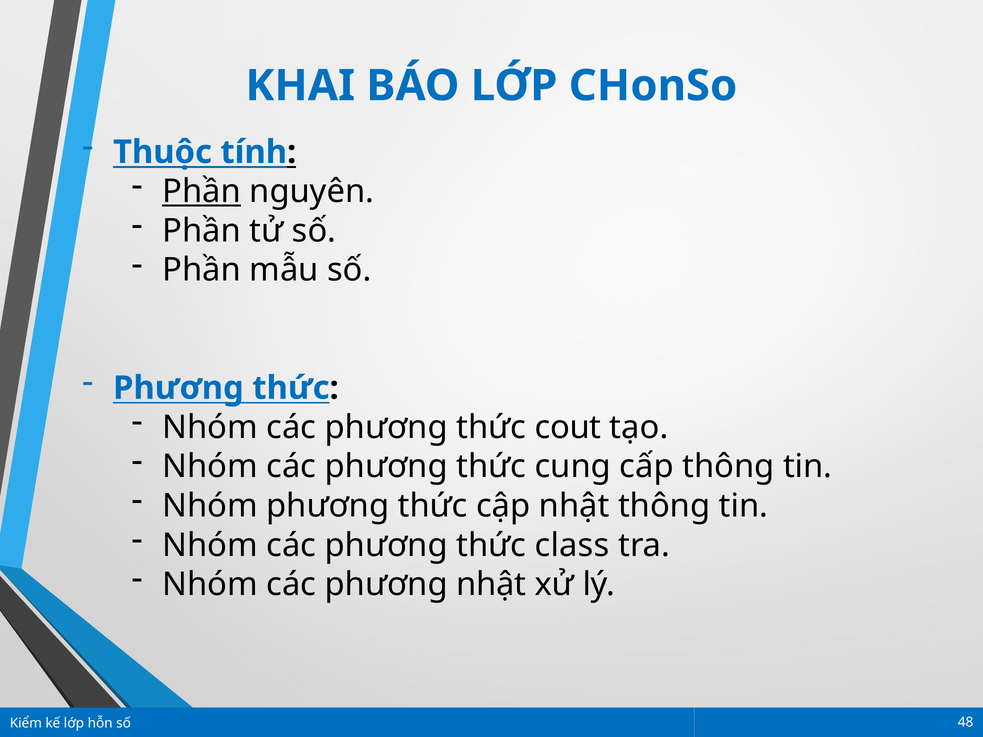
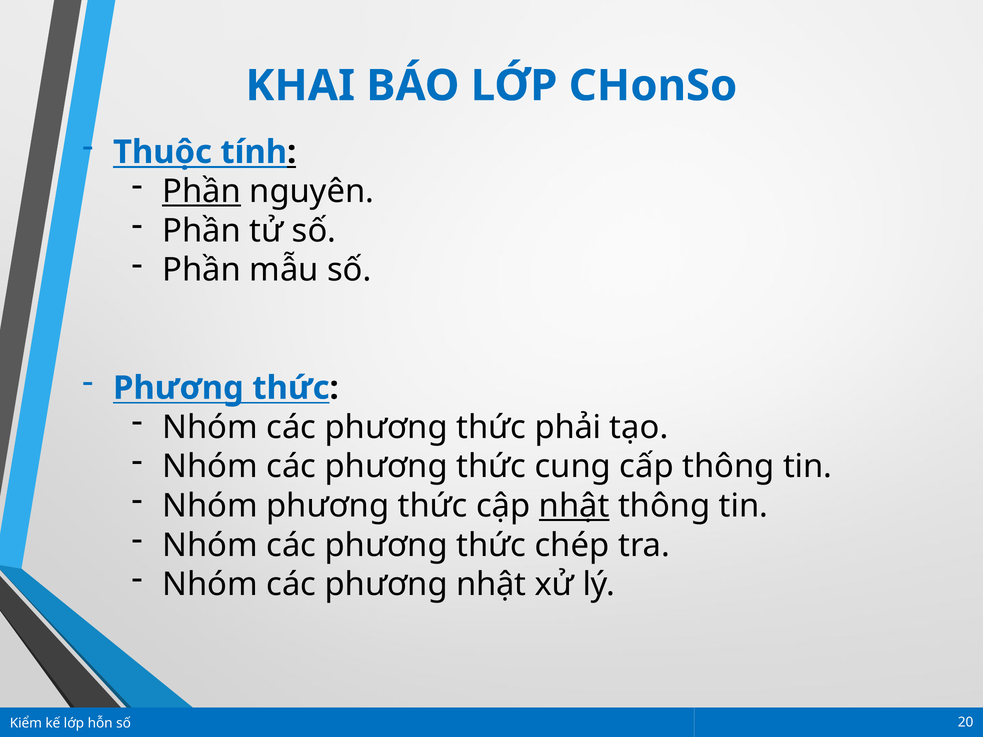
cout: cout -> phải
nhật at (574, 506) underline: none -> present
class: class -> chép
48: 48 -> 20
